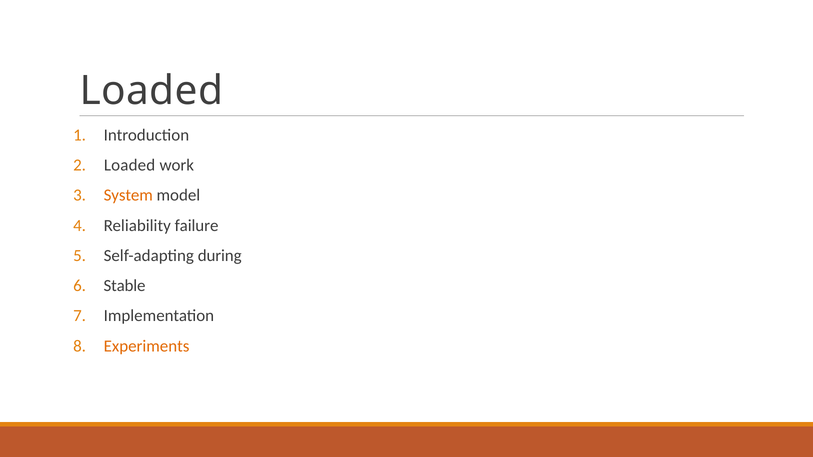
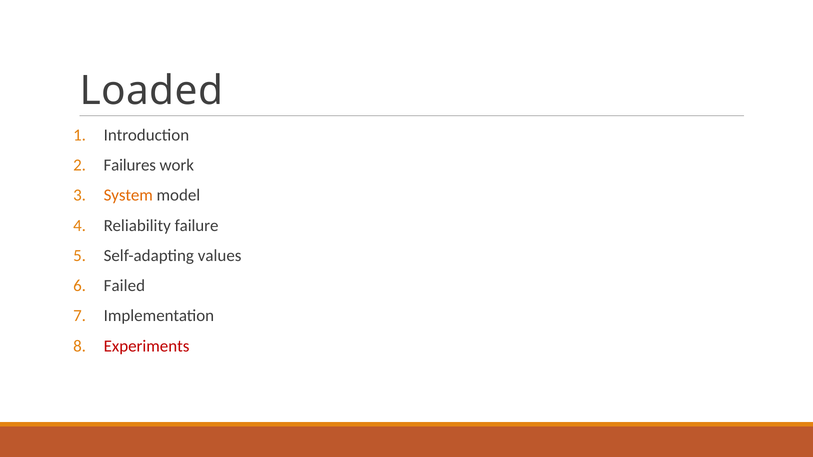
Loaded at (130, 165): Loaded -> Failures
during: during -> values
Stable: Stable -> Failed
Experiments colour: orange -> red
